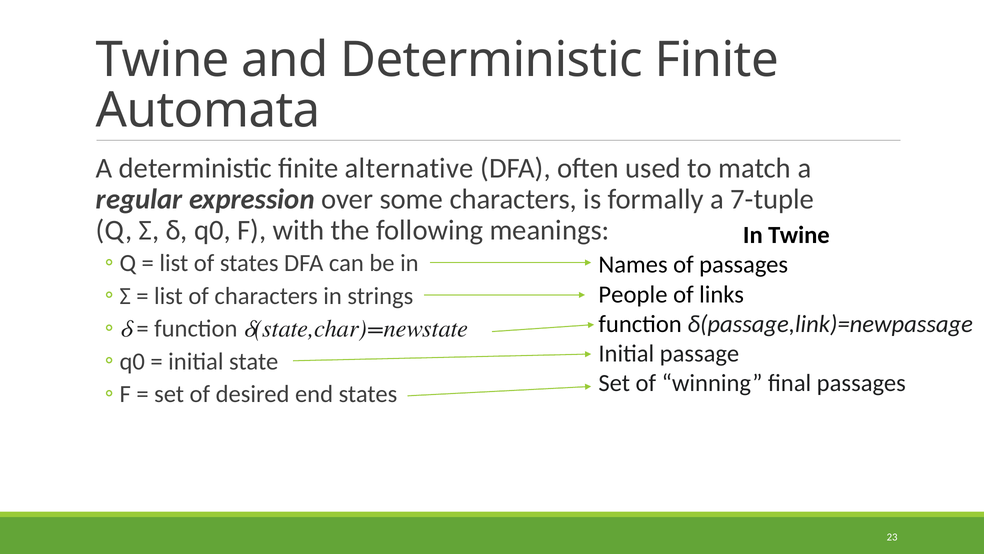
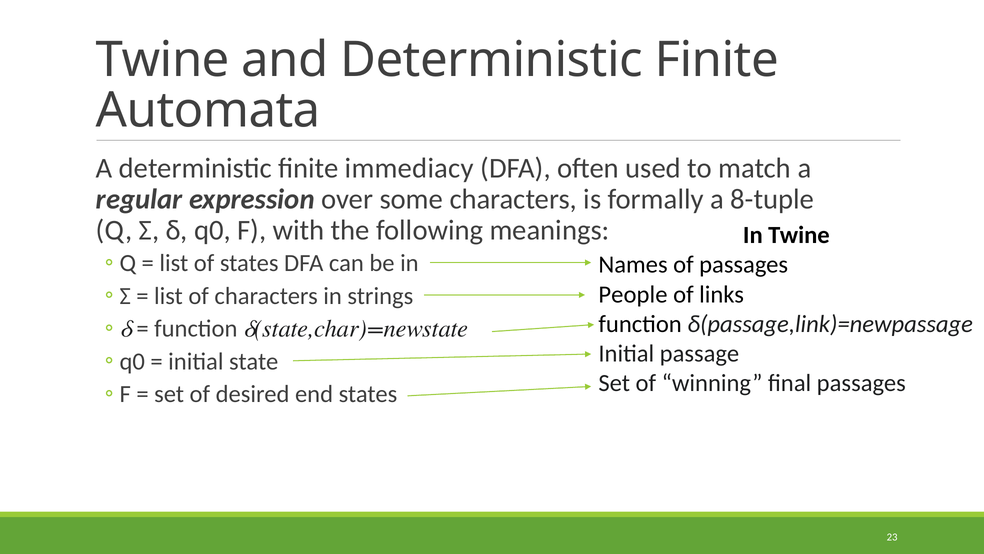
alternative: alternative -> immediacy
7-tuple: 7-tuple -> 8-tuple
